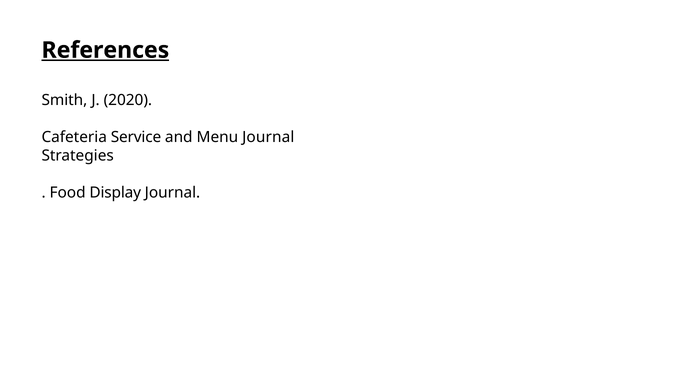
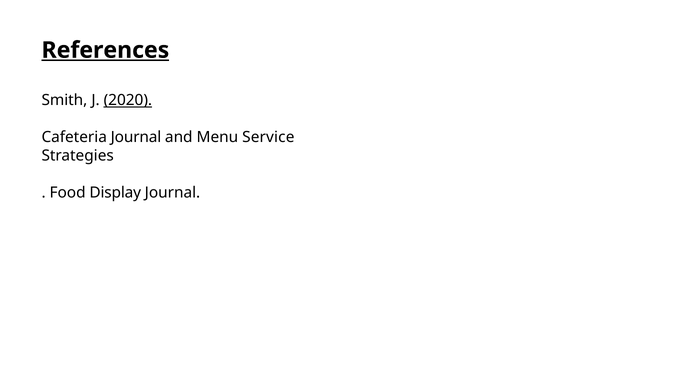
2020 underline: none -> present
Cafeteria Service: Service -> Journal
Menu Journal: Journal -> Service
